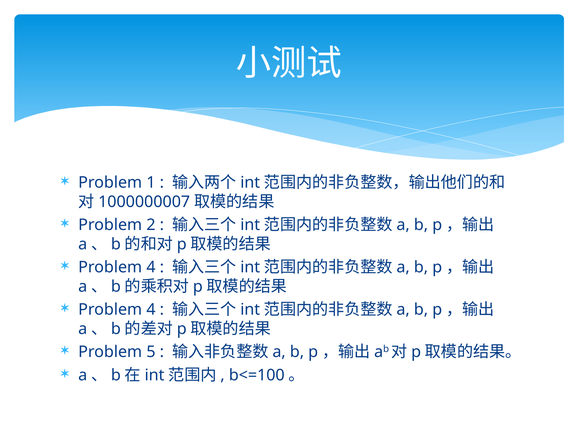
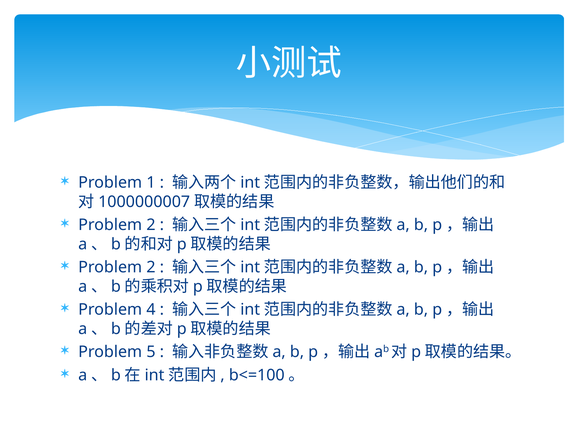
4 at (151, 268): 4 -> 2
